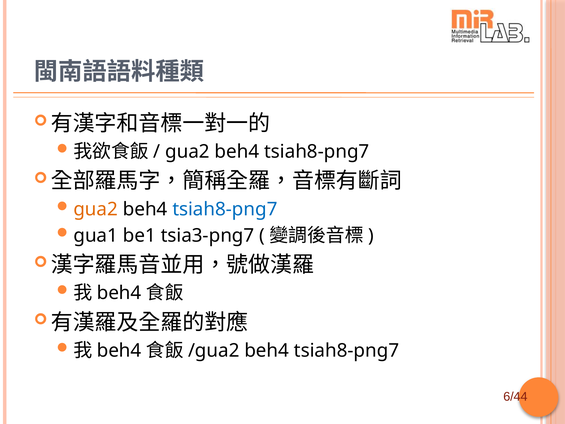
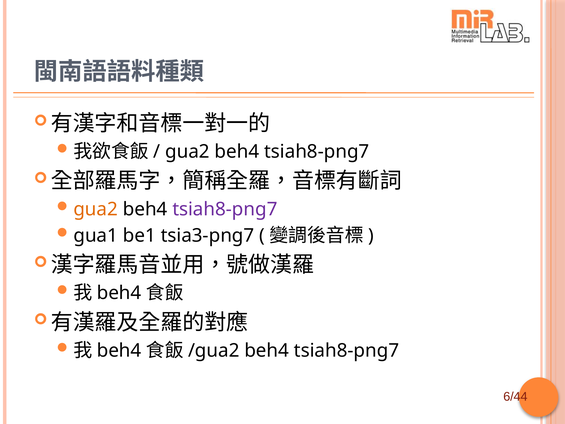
tsiah8-png7 at (225, 209) colour: blue -> purple
